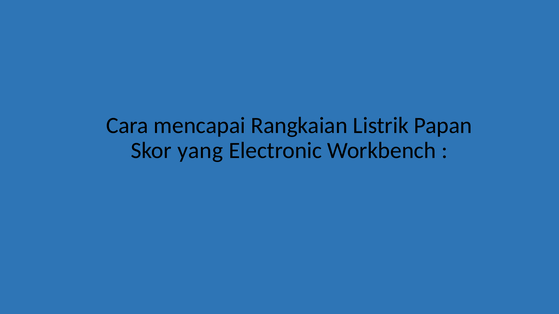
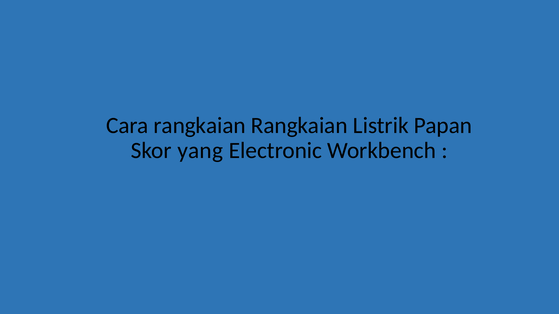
Cara mencapai: mencapai -> rangkaian
